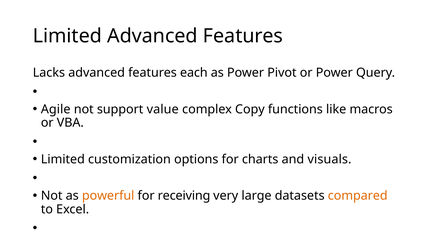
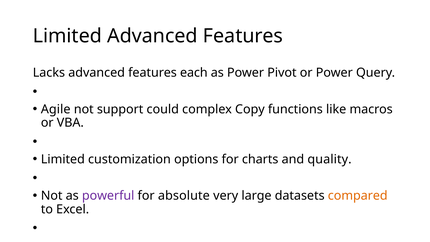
value: value -> could
visuals: visuals -> quality
powerful colour: orange -> purple
receiving: receiving -> absolute
